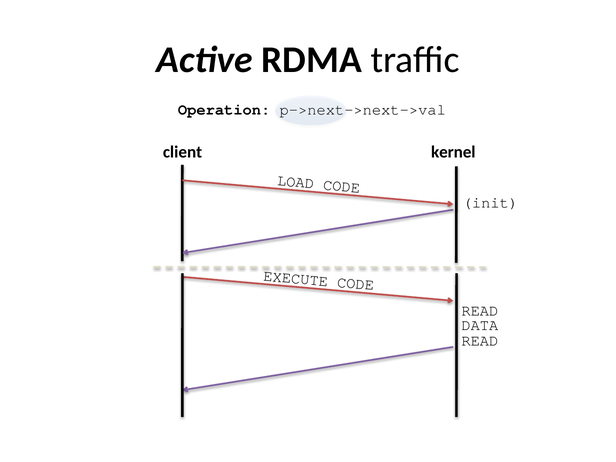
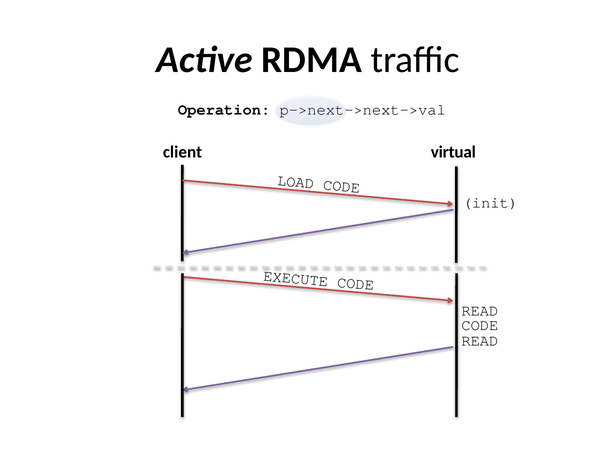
kernel: kernel -> virtual
DATA at (480, 325): DATA -> CODE
